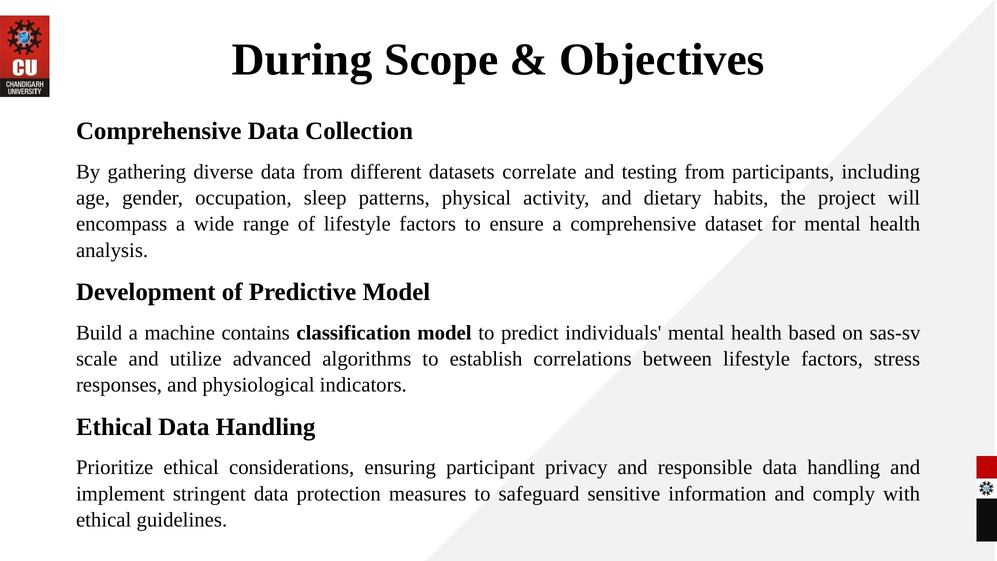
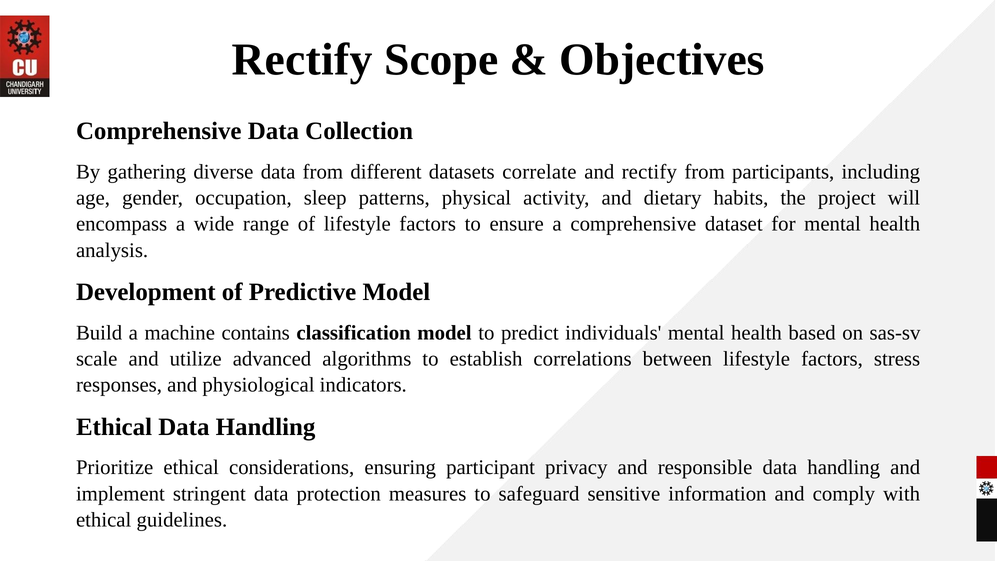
During at (302, 60): During -> Rectify
and testing: testing -> rectify
